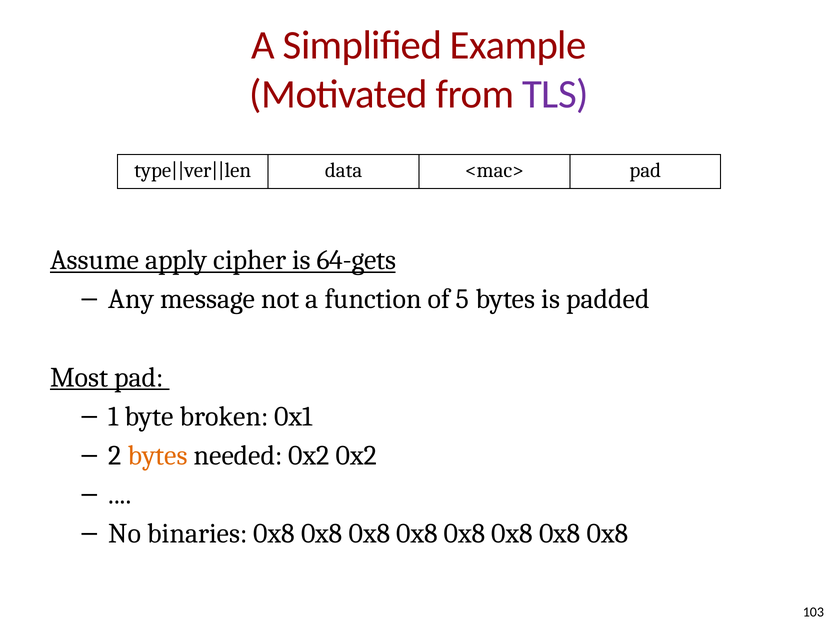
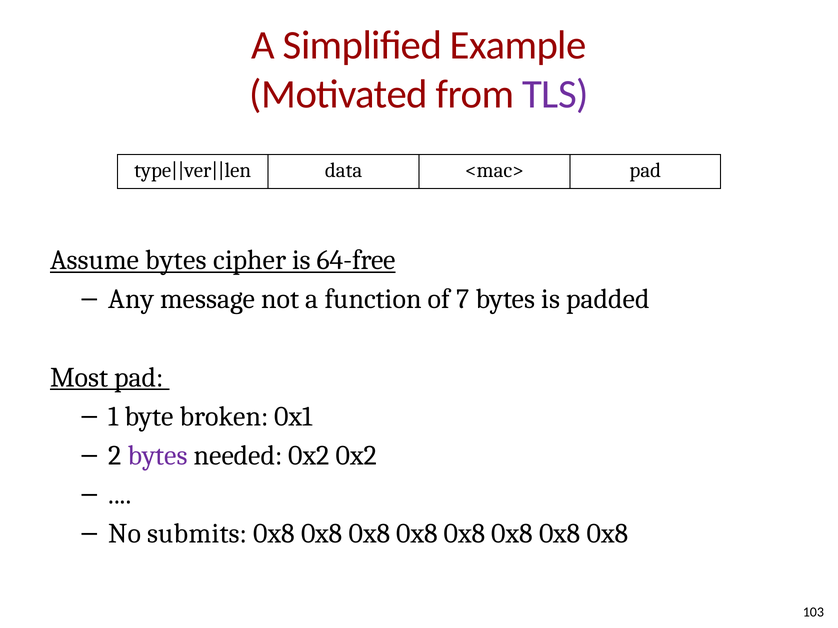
Assume apply: apply -> bytes
64-gets: 64-gets -> 64-free
5: 5 -> 7
bytes at (158, 456) colour: orange -> purple
binaries: binaries -> submits
